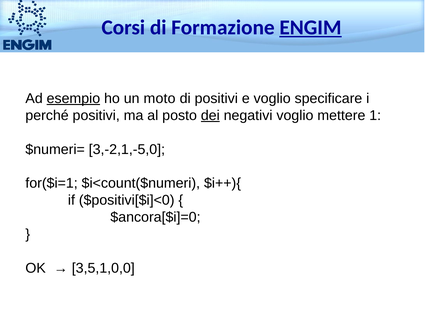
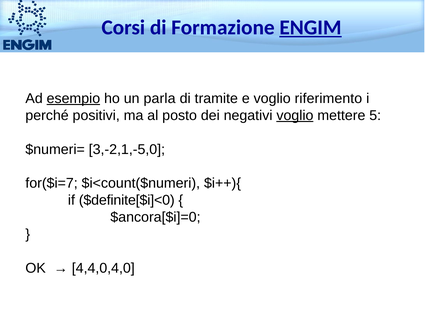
moto: moto -> parla
di positivi: positivi -> tramite
specificare: specificare -> riferimento
dei underline: present -> none
voglio at (295, 116) underline: none -> present
1: 1 -> 5
for($i=1: for($i=1 -> for($i=7
$positivi[$i]<0: $positivi[$i]<0 -> $definite[$i]<0
3,5,1,0,0: 3,5,1,0,0 -> 4,4,0,4,0
